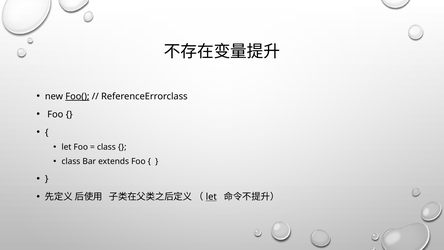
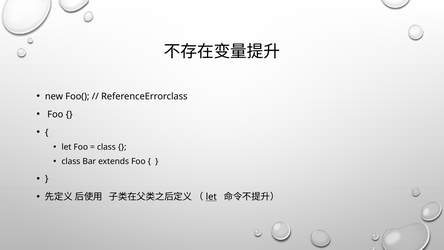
Foo( underline: present -> none
